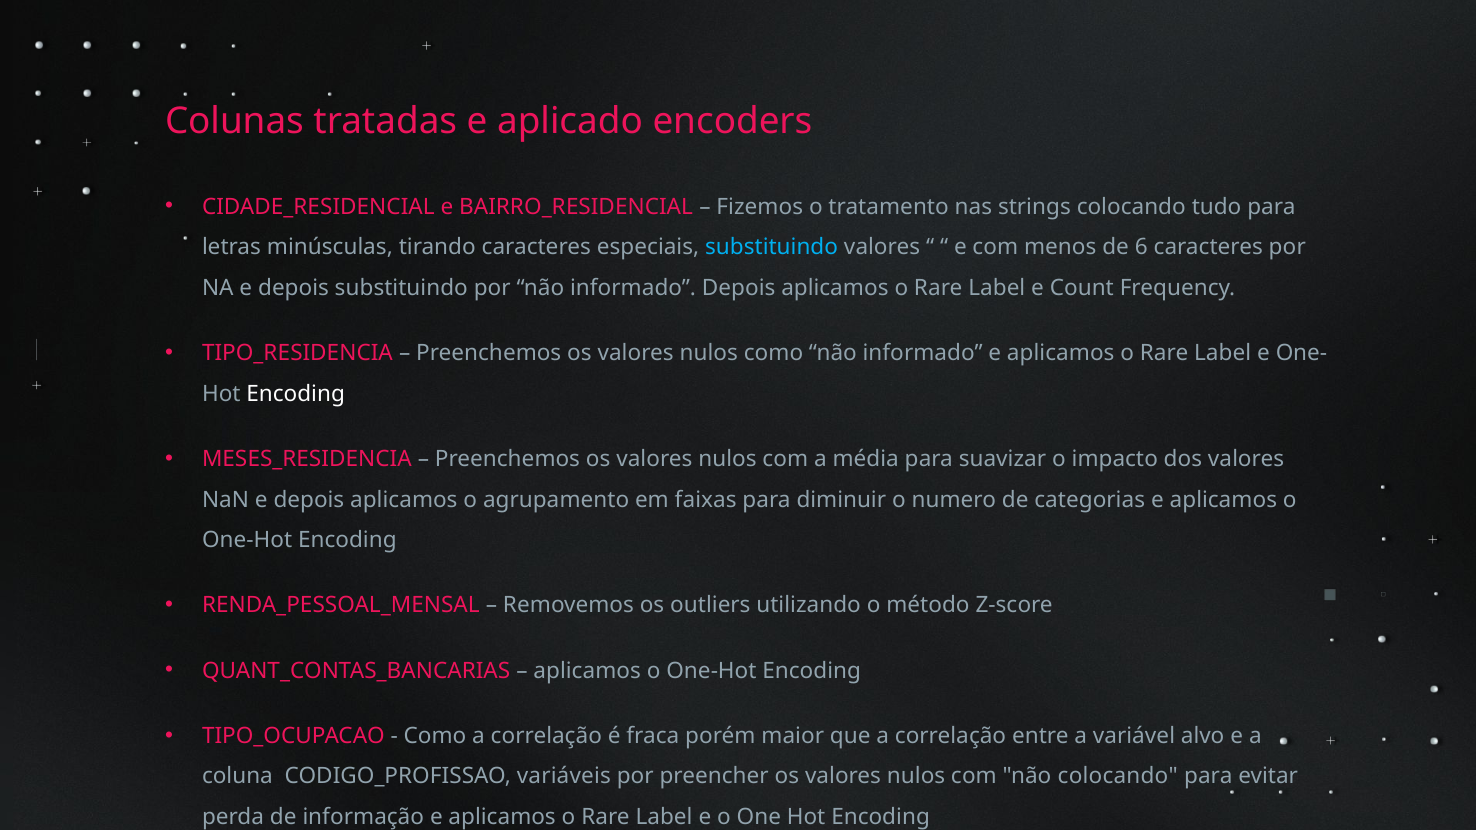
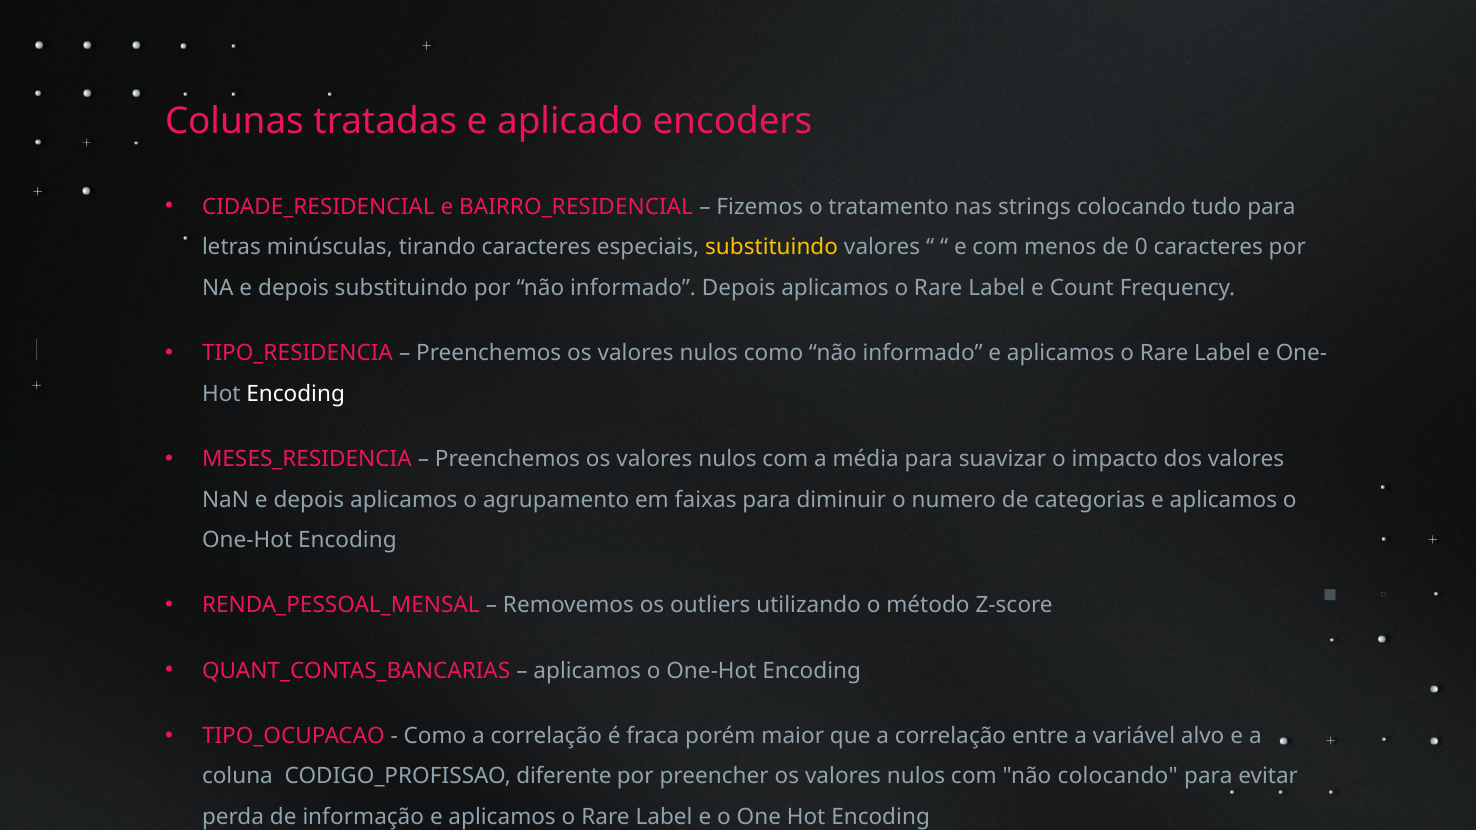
substituindo at (772, 247) colour: light blue -> yellow
6: 6 -> 0
variáveis: variáveis -> diferente
